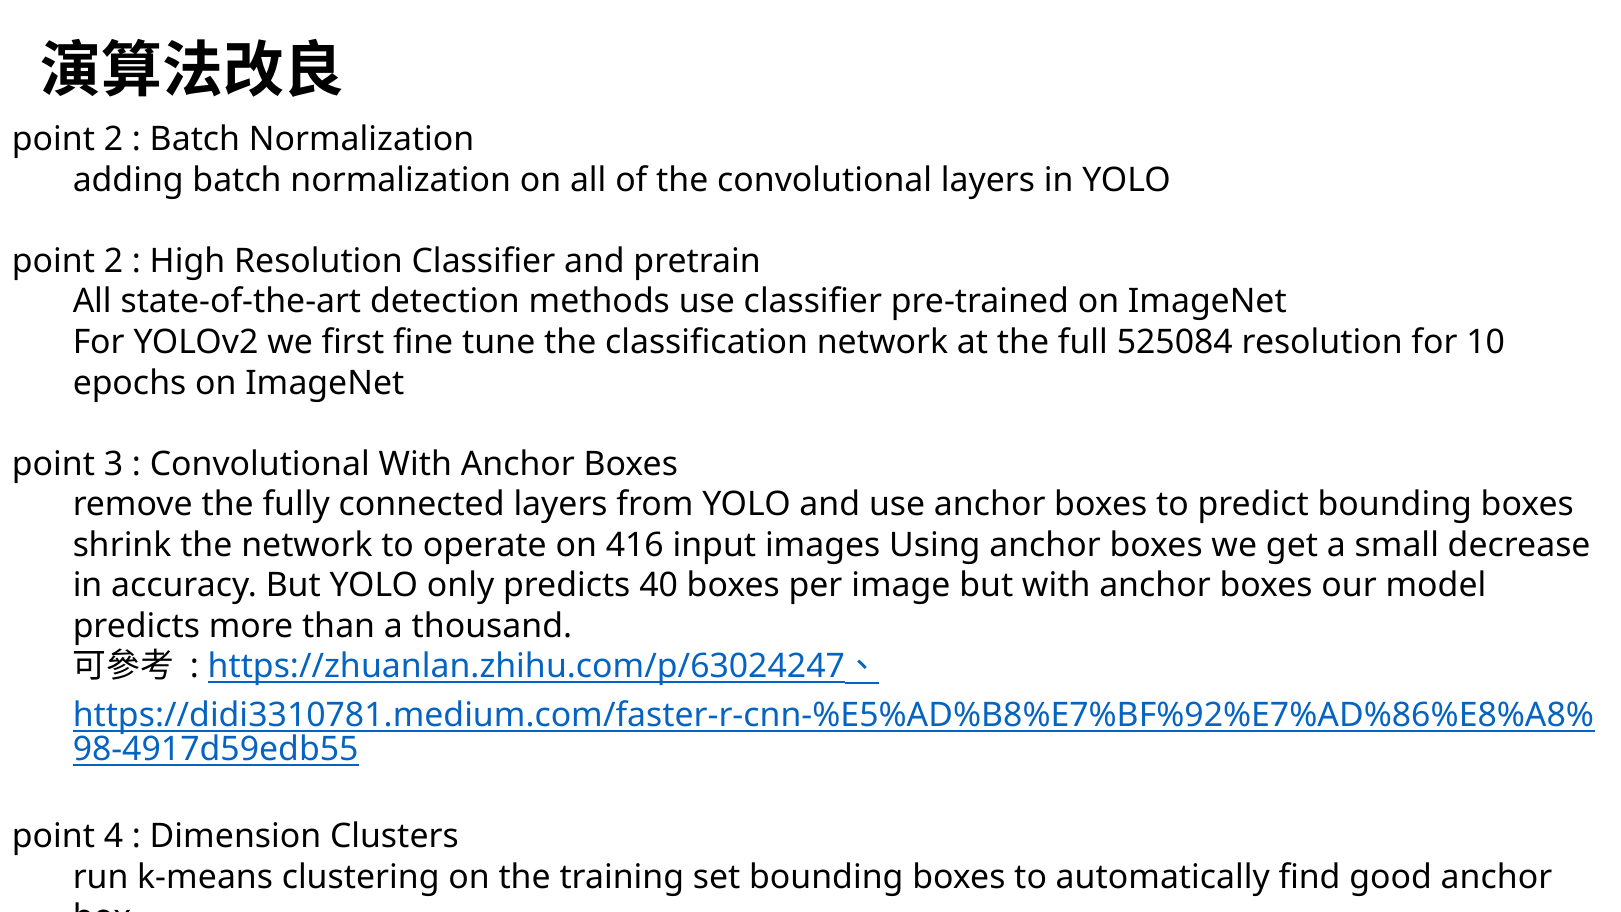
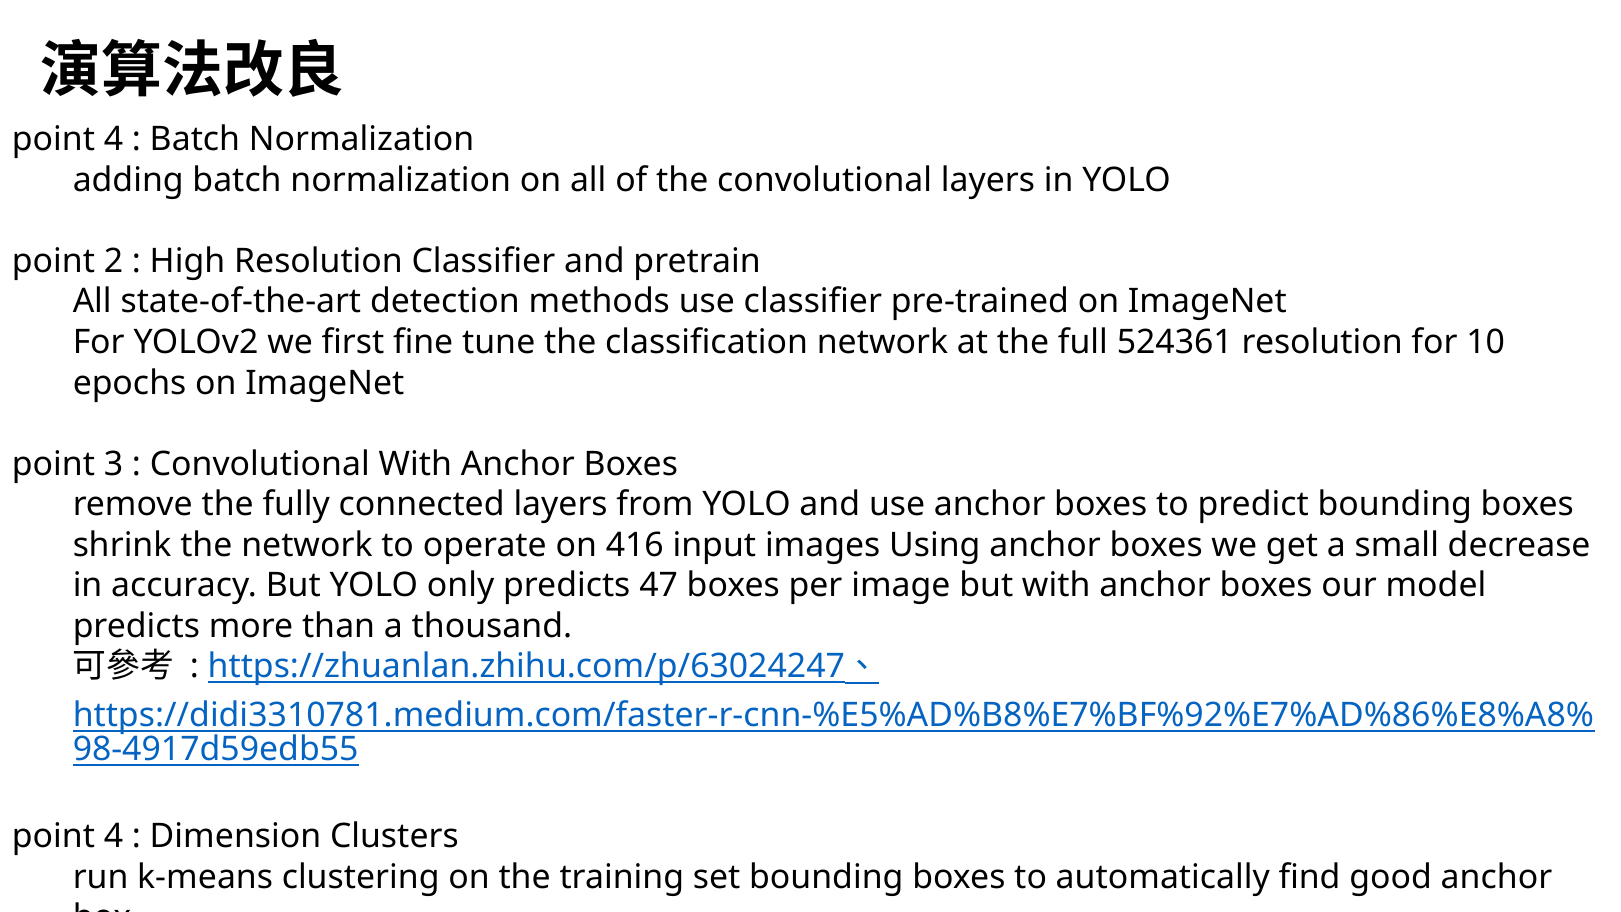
2 at (113, 140): 2 -> 4
525084: 525084 -> 524361
40: 40 -> 47
